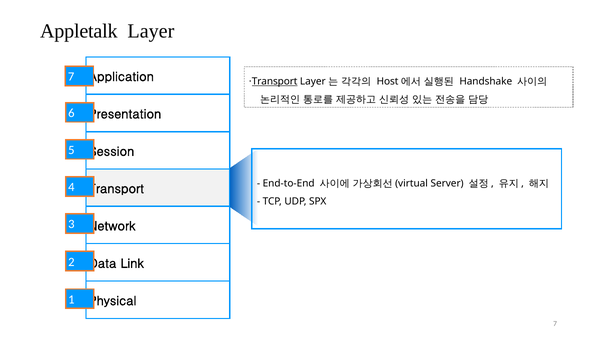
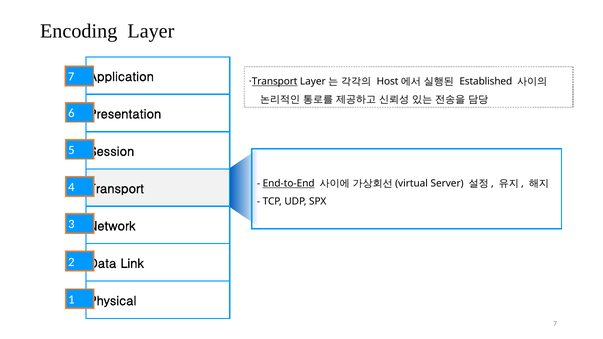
Appletalk: Appletalk -> Encoding
Handshake: Handshake -> Established
End-to-End underline: none -> present
